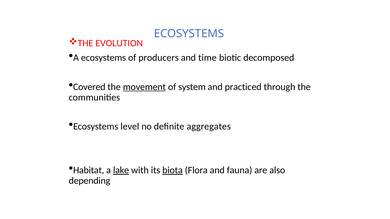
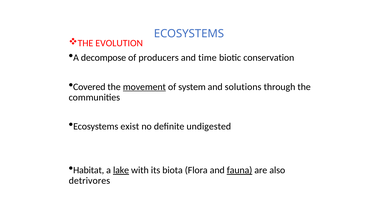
A ecosystems: ecosystems -> decompose
decomposed: decomposed -> conservation
practiced: practiced -> solutions
level: level -> exist
aggregates: aggregates -> undigested
biota underline: present -> none
fauna underline: none -> present
depending: depending -> detrivores
